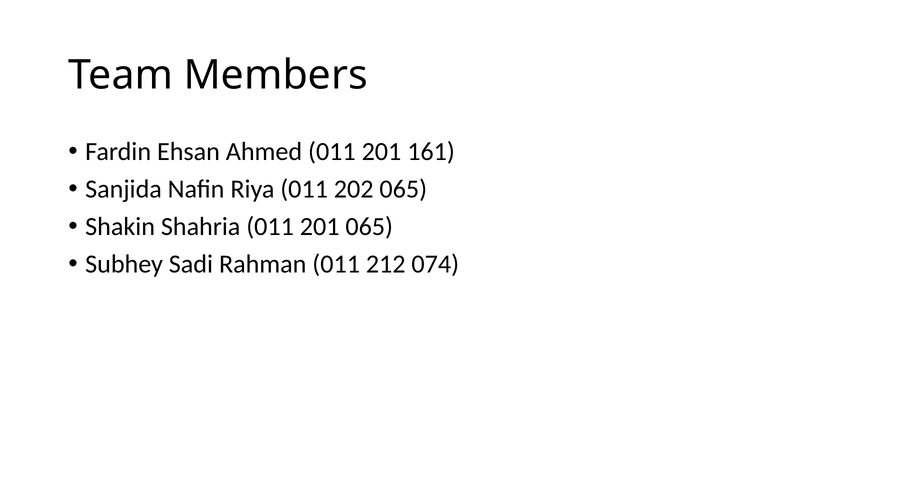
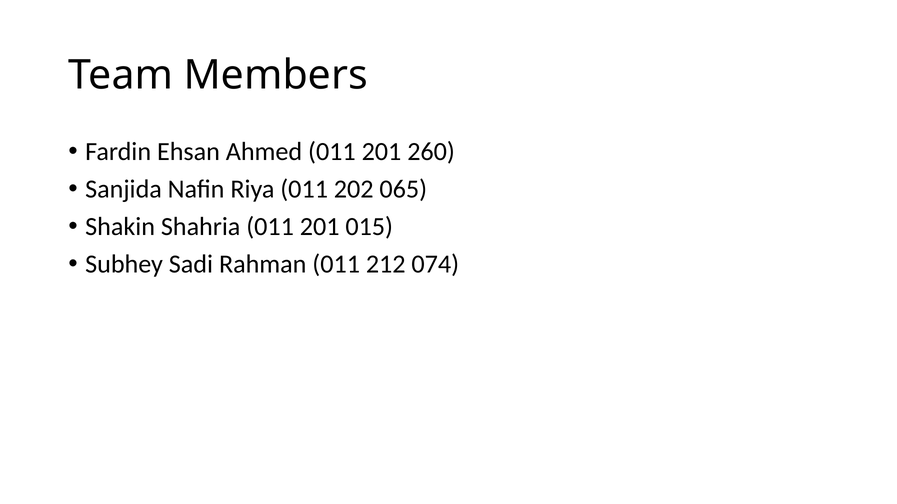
161: 161 -> 260
201 065: 065 -> 015
